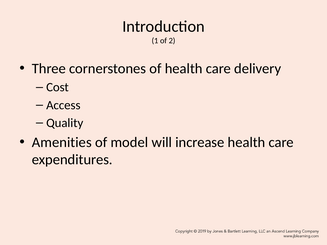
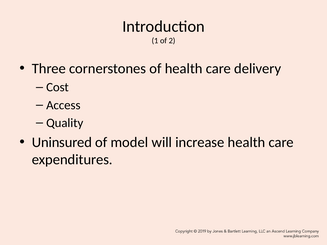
Amenities: Amenities -> Uninsured
